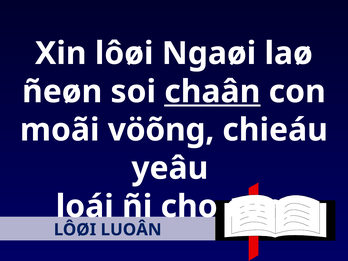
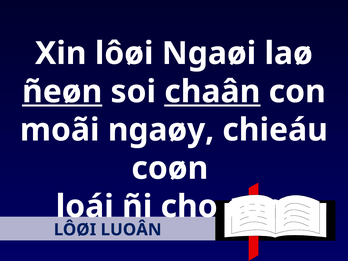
ñeøn underline: none -> present
vöõng: vöõng -> ngaøy
yeâu: yeâu -> coøn
